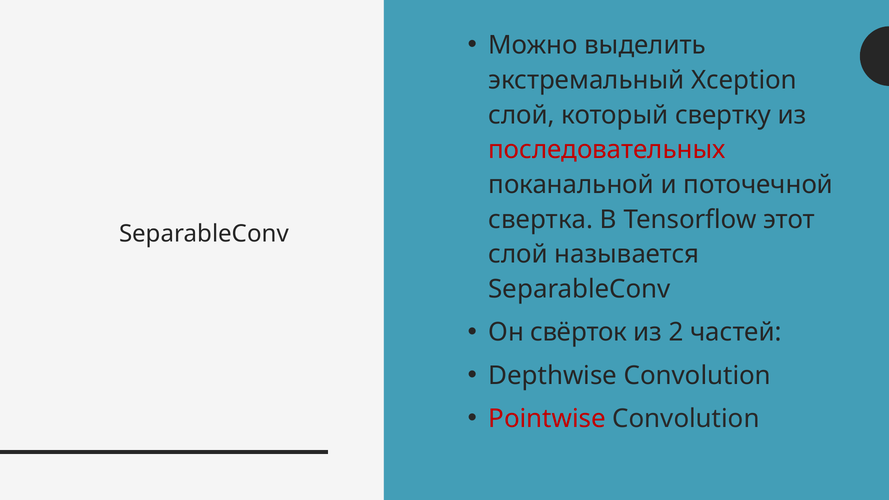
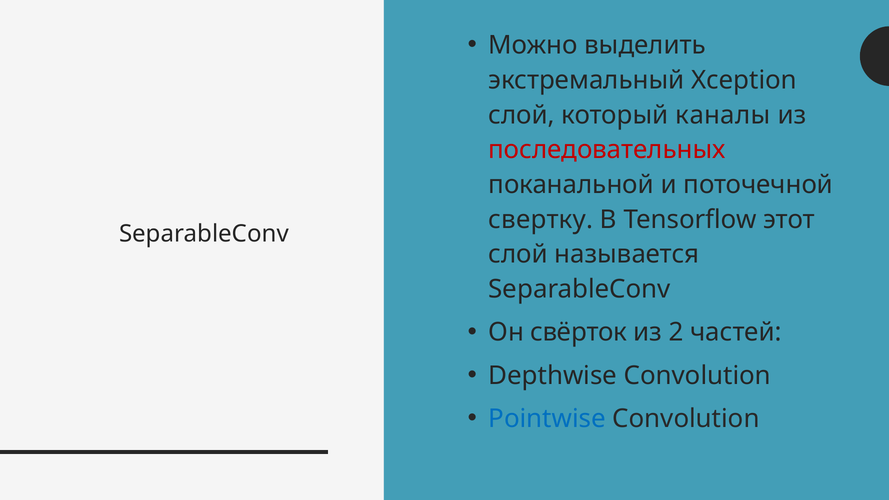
свертку: свертку -> каналы
свертка: свертка -> свертку
Pointwise colour: red -> blue
